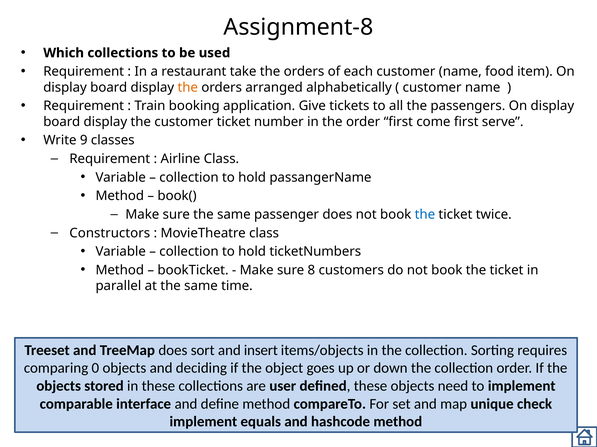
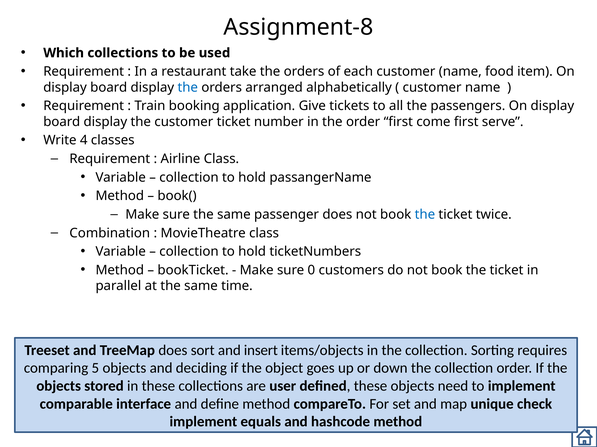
the at (188, 87) colour: orange -> blue
9: 9 -> 4
Constructors: Constructors -> Combination
8: 8 -> 0
0: 0 -> 5
